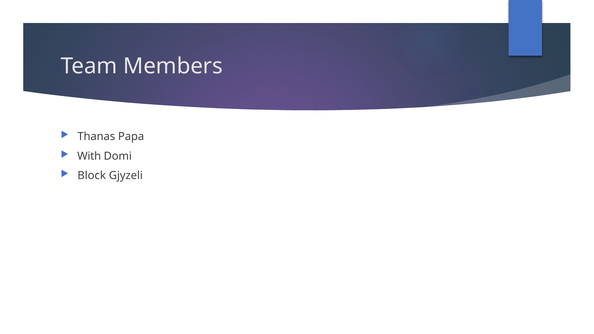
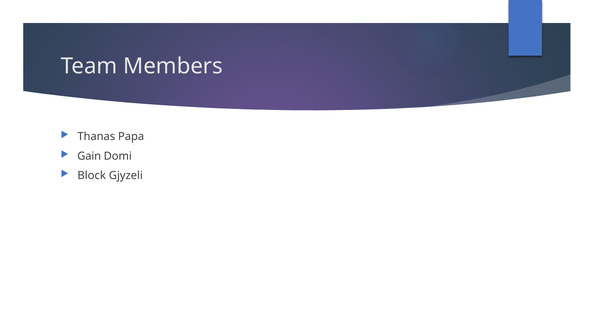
With: With -> Gain
